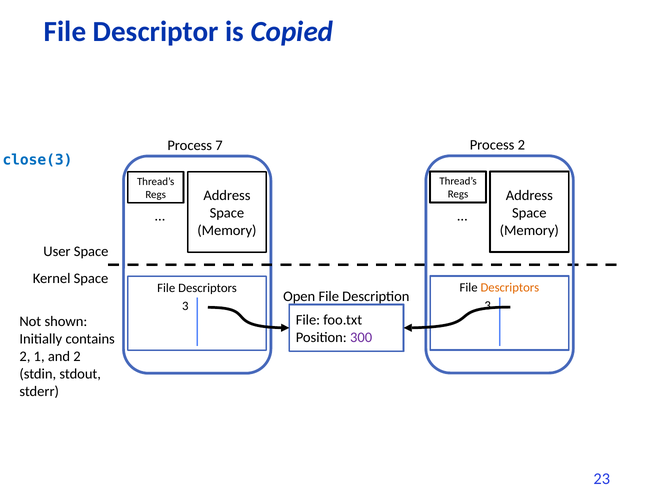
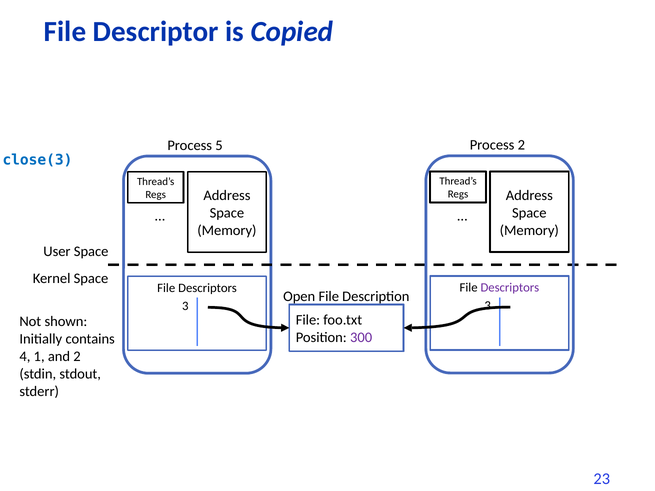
7: 7 -> 5
Descriptors at (510, 288) colour: orange -> purple
2 at (25, 357): 2 -> 4
